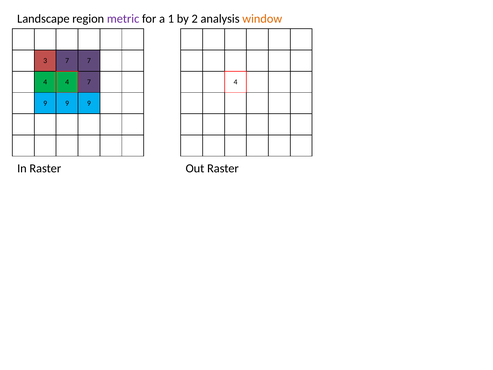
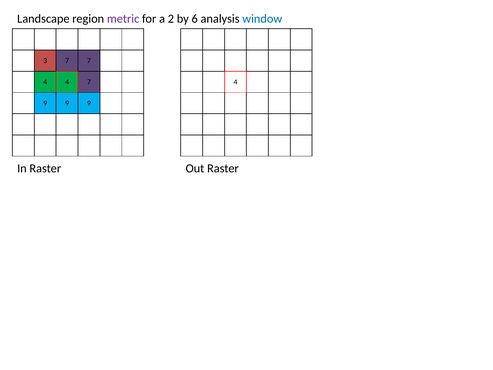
1: 1 -> 2
2: 2 -> 6
window colour: orange -> blue
